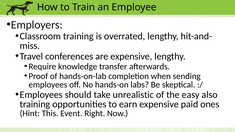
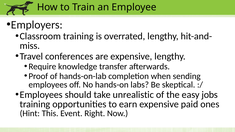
also: also -> jobs
